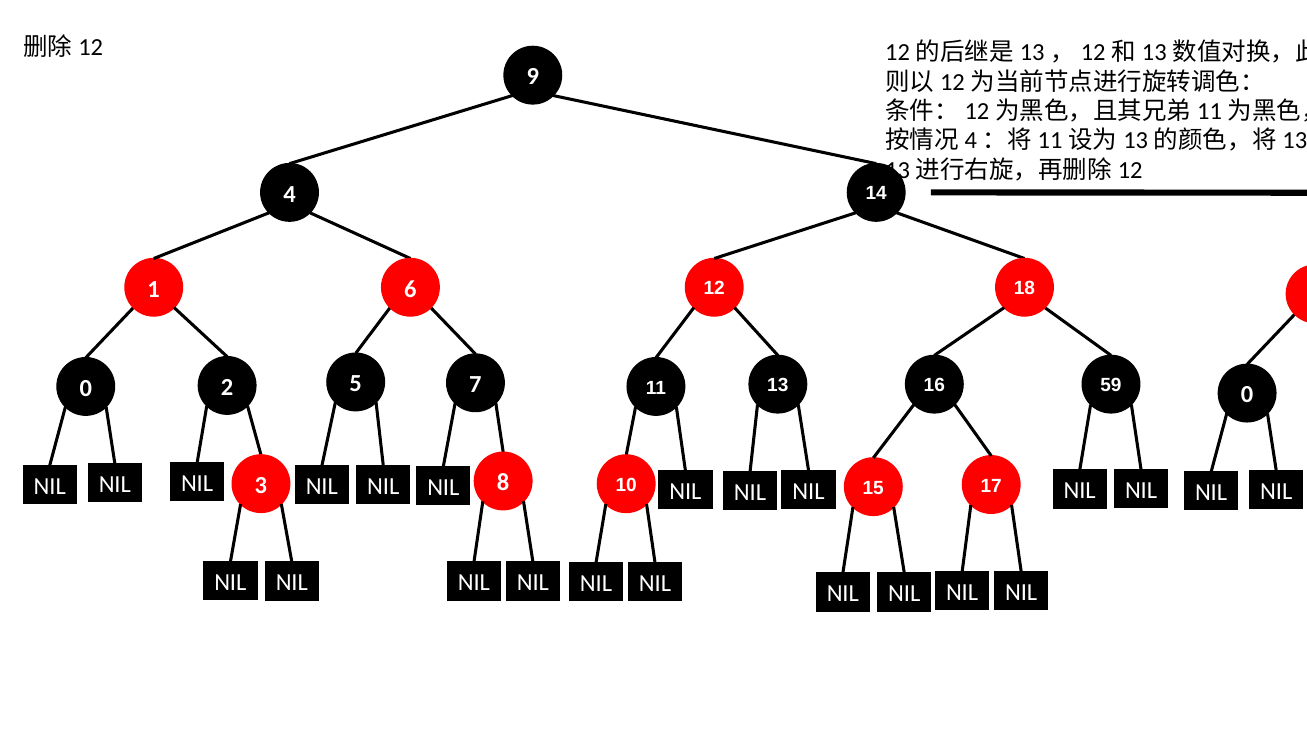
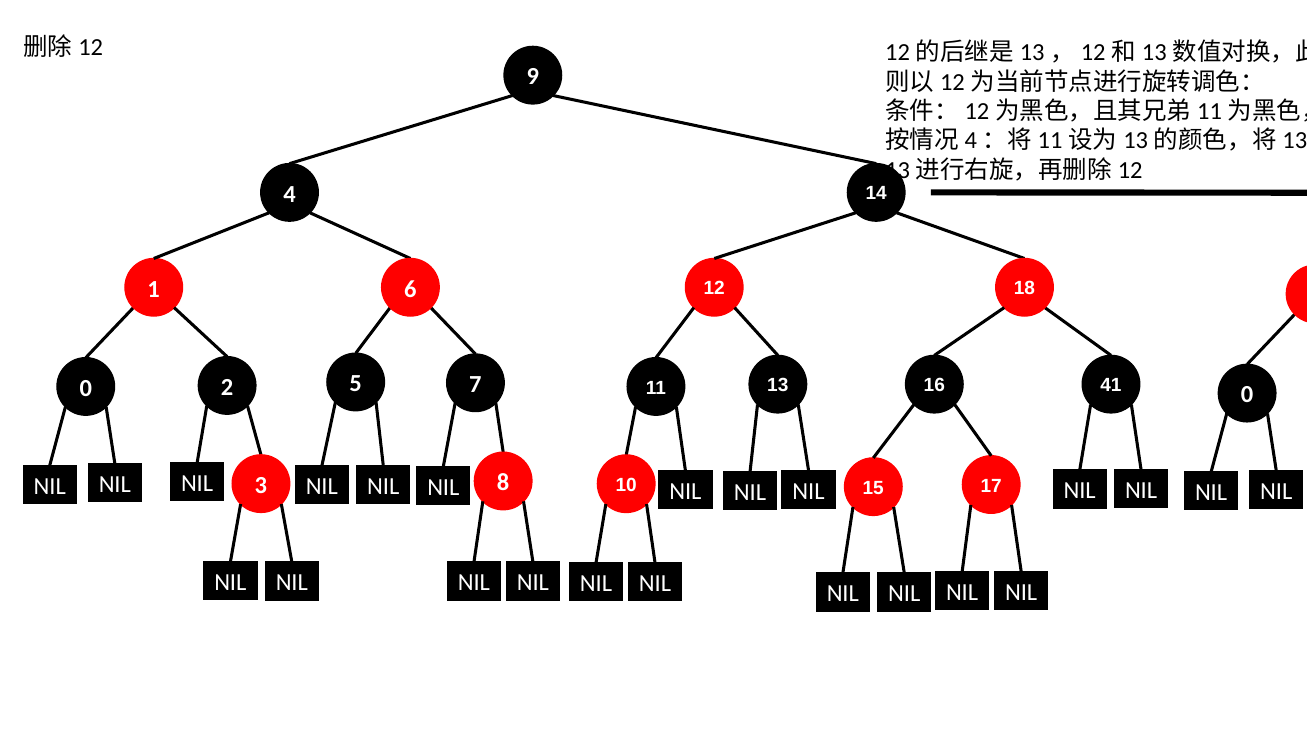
59: 59 -> 41
